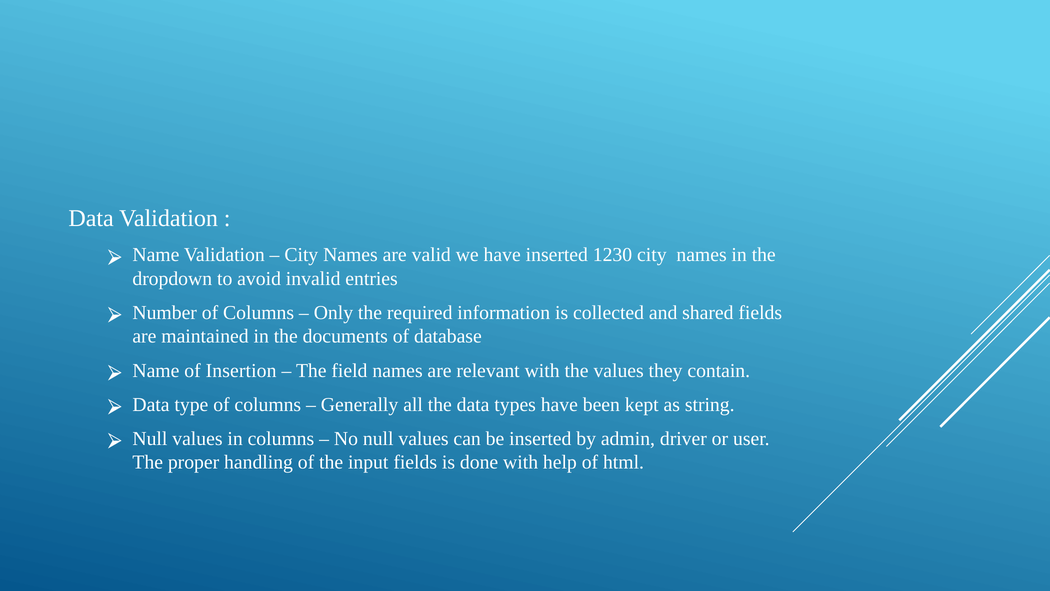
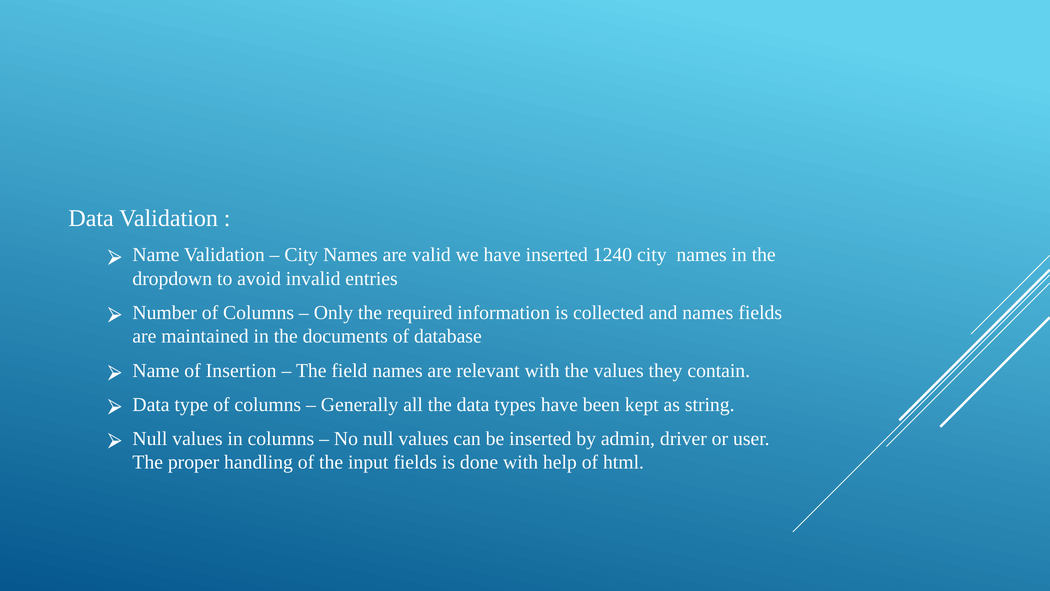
1230: 1230 -> 1240
and shared: shared -> names
